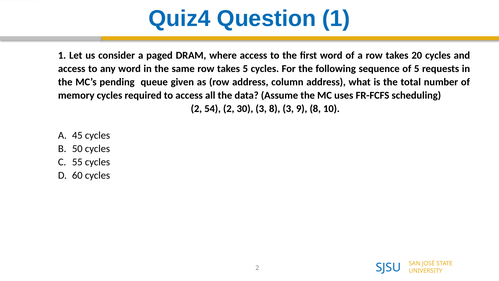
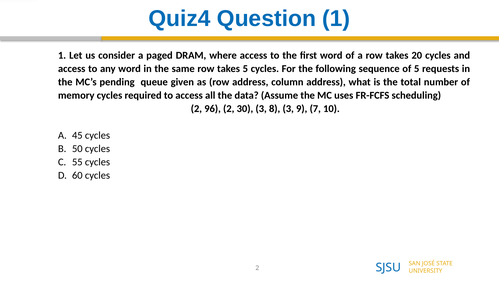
54: 54 -> 96
9 8: 8 -> 7
